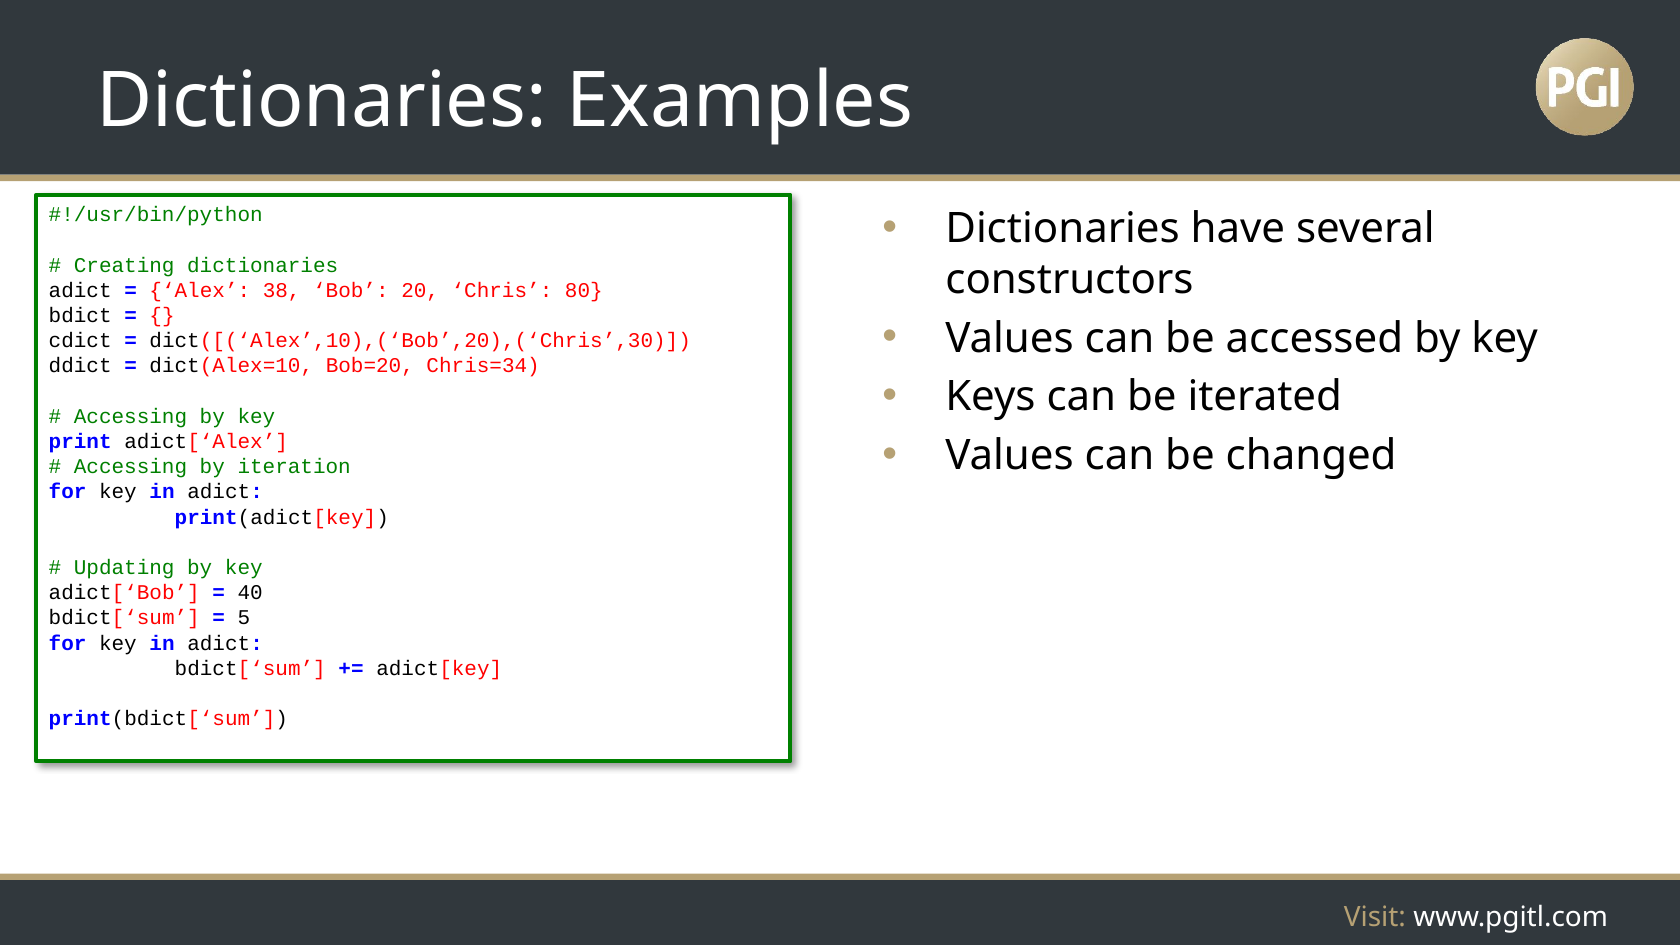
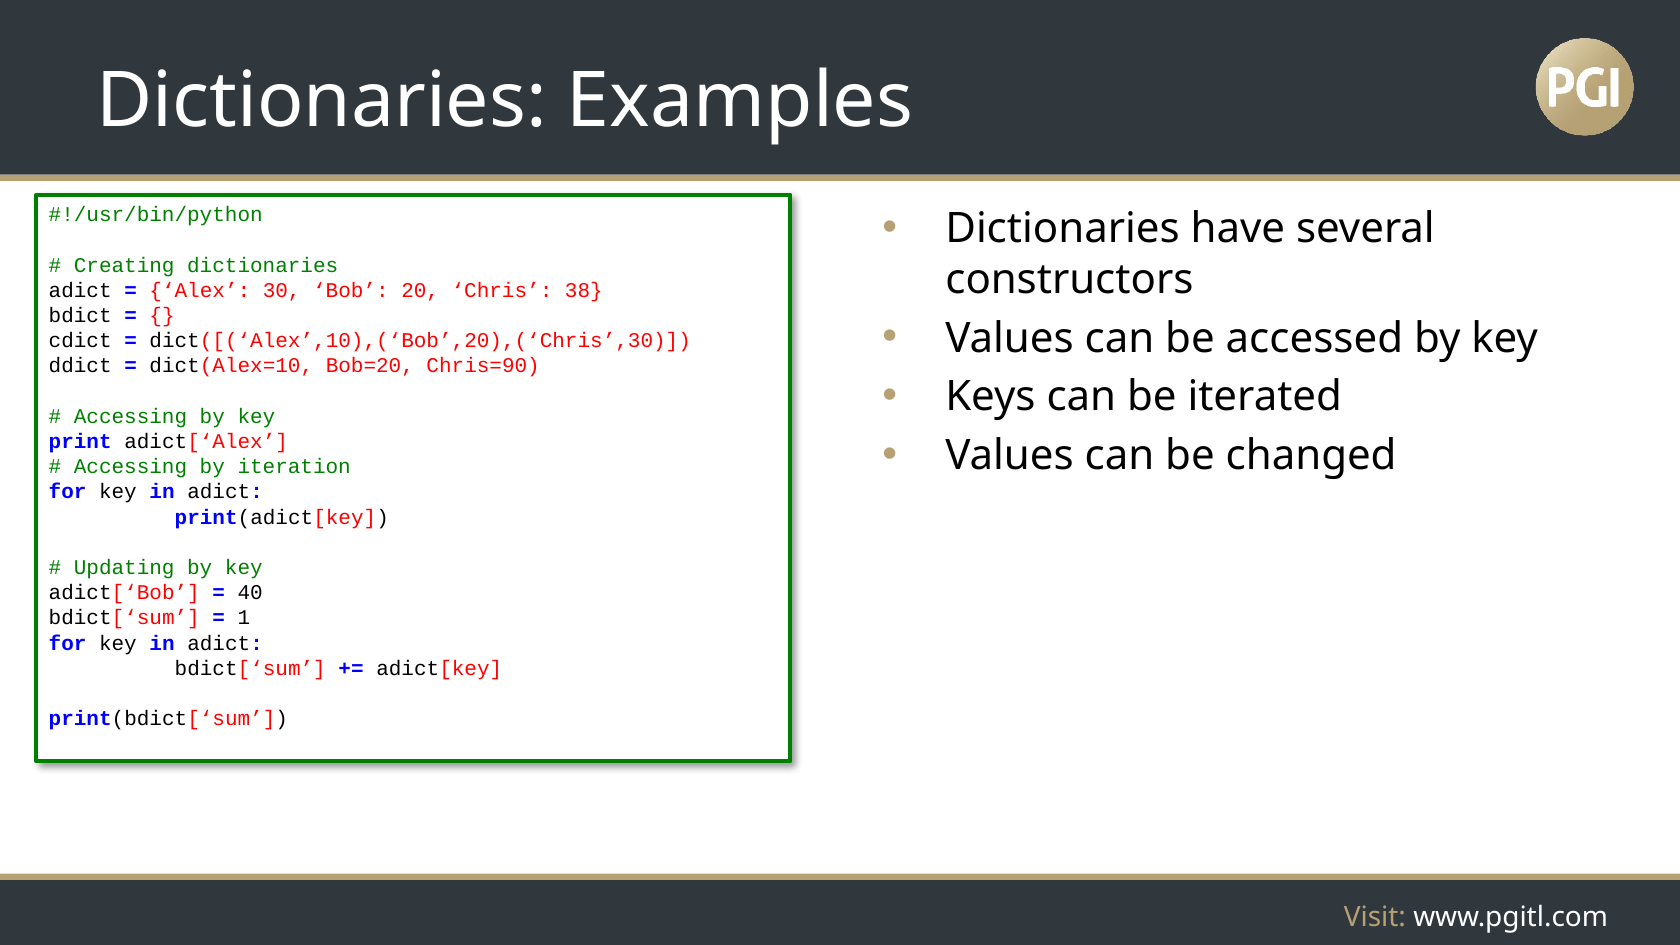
38: 38 -> 30
80: 80 -> 38
Chris=34: Chris=34 -> Chris=90
5: 5 -> 1
